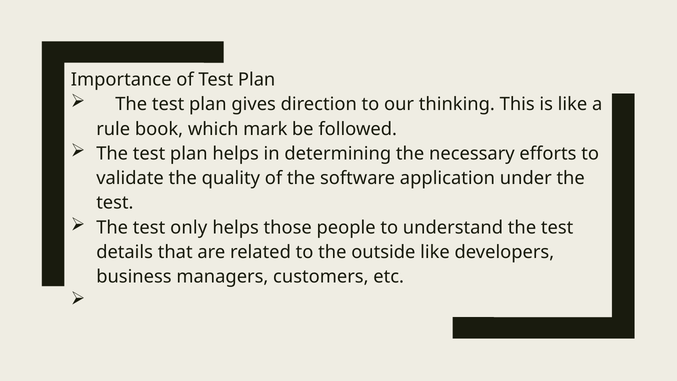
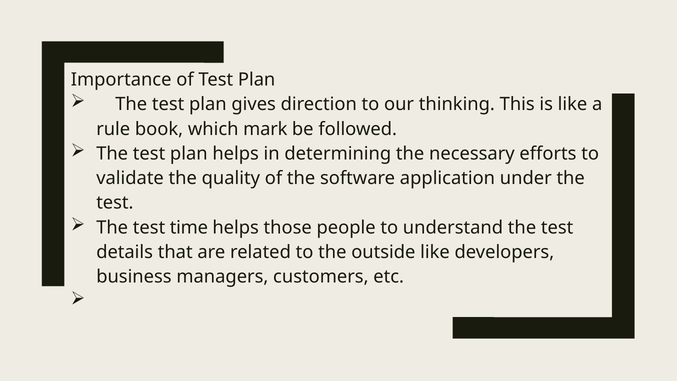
only: only -> time
